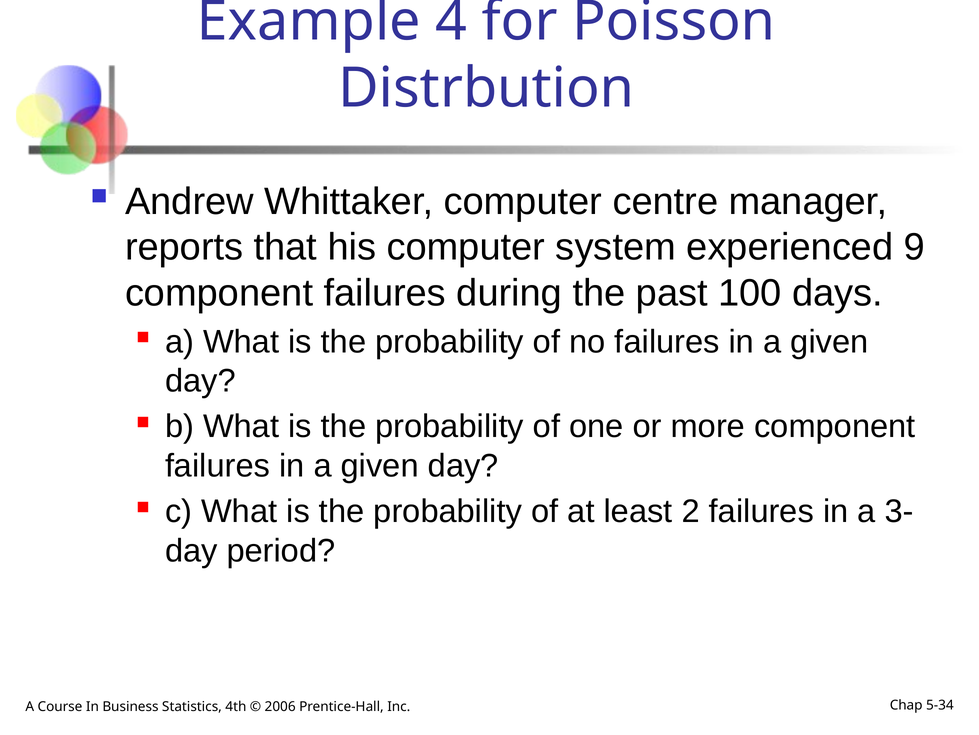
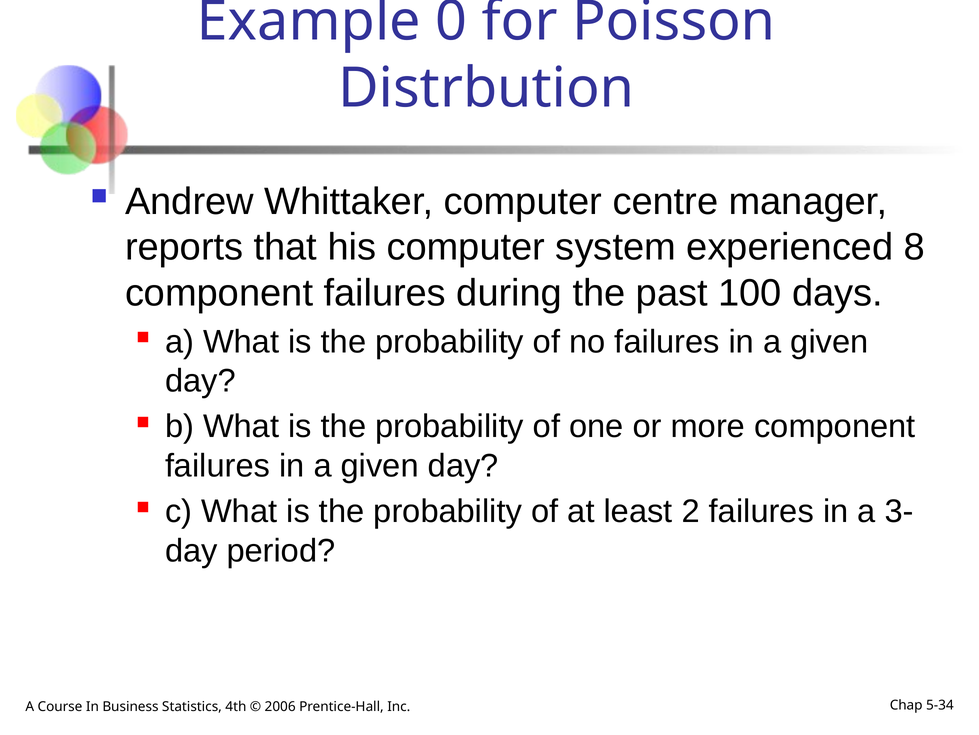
4: 4 -> 0
9: 9 -> 8
